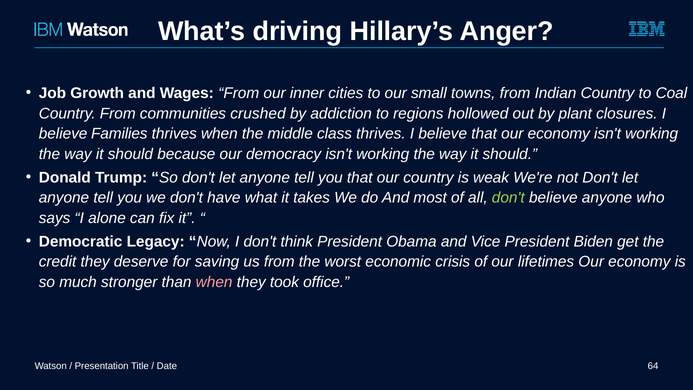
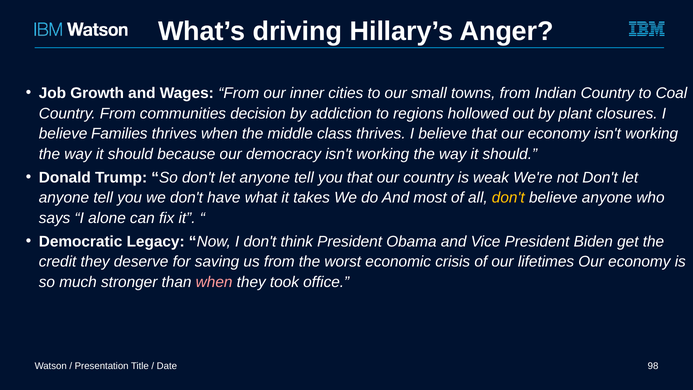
crushed: crushed -> decision
don't at (508, 198) colour: light green -> yellow
64: 64 -> 98
